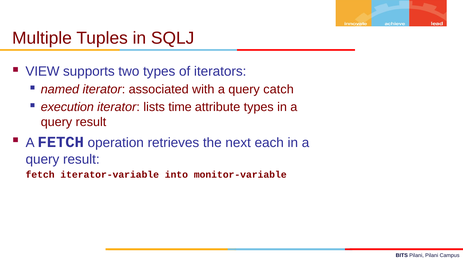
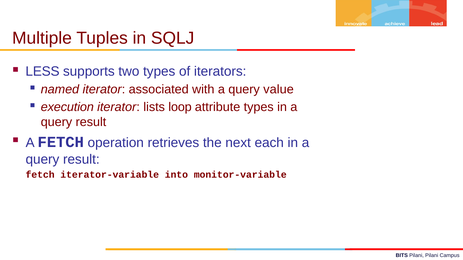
VIEW: VIEW -> LESS
catch: catch -> value
time: time -> loop
